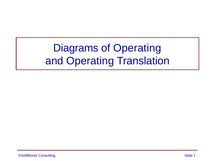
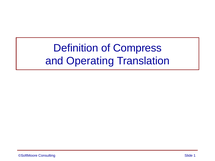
Diagrams: Diagrams -> Definition
of Operating: Operating -> Compress
